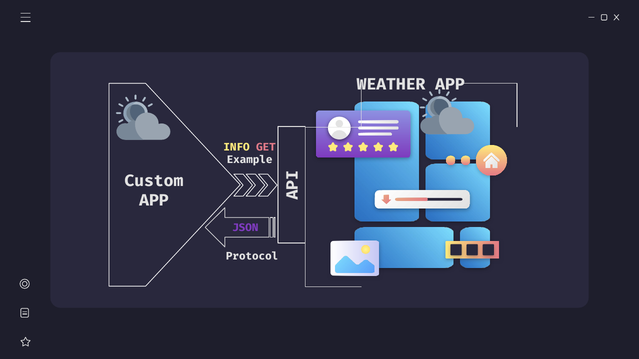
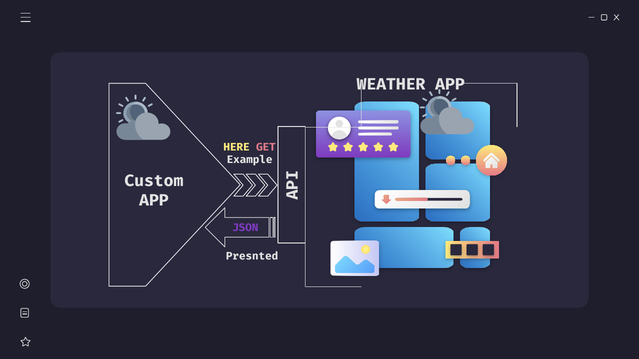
INFO: INFO -> HERE
Protocol: Protocol -> Presnted
